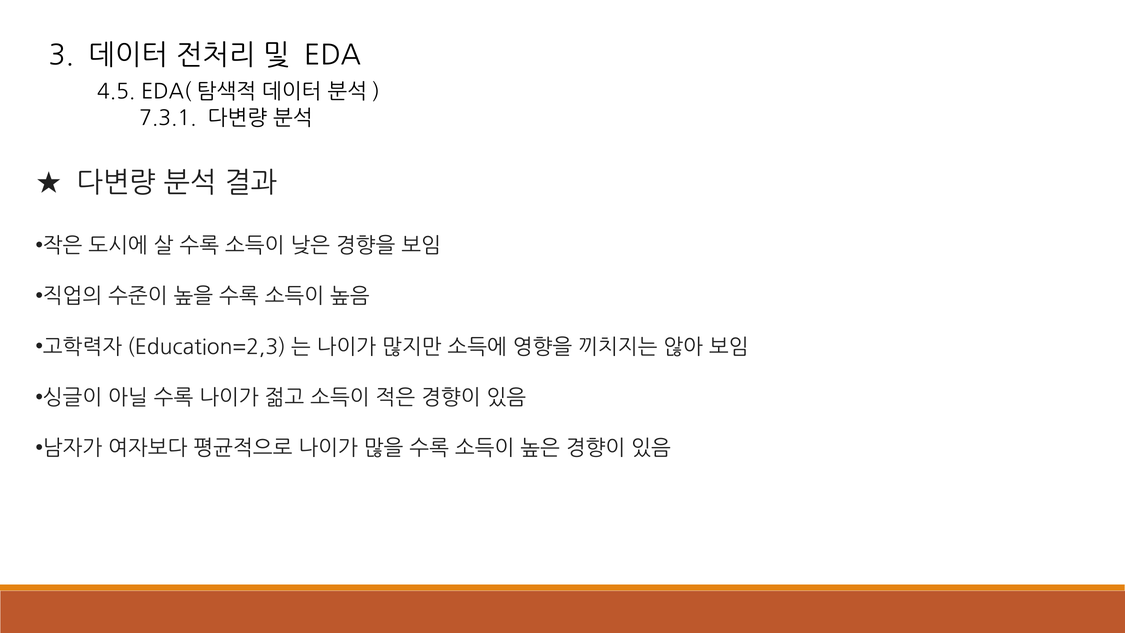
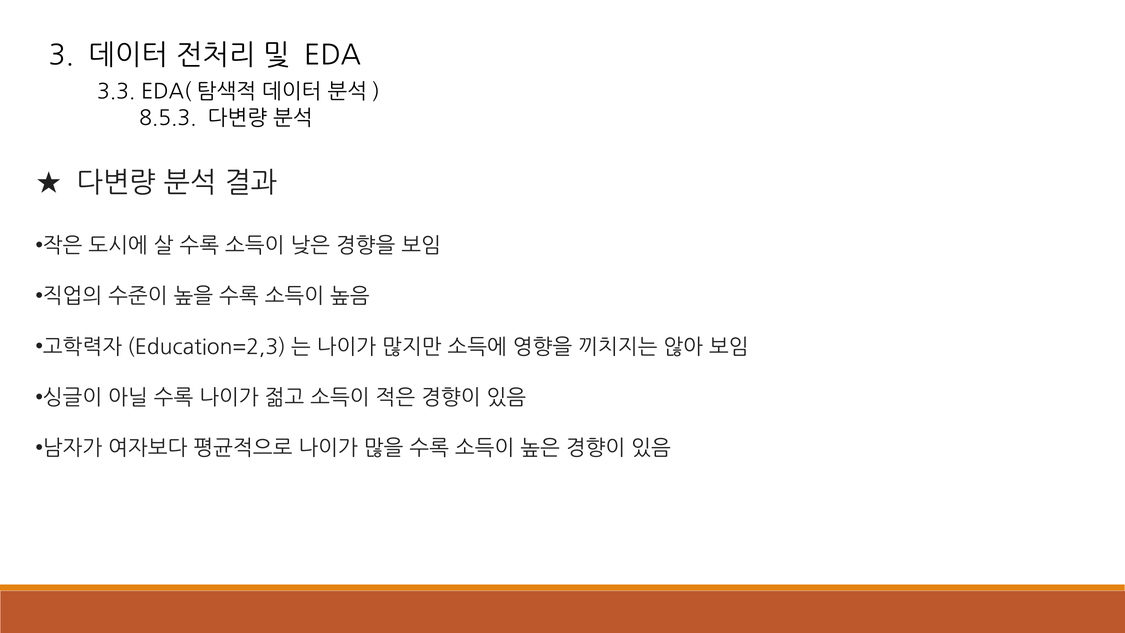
4.5: 4.5 -> 3.3
7.3.1: 7.3.1 -> 8.5.3
